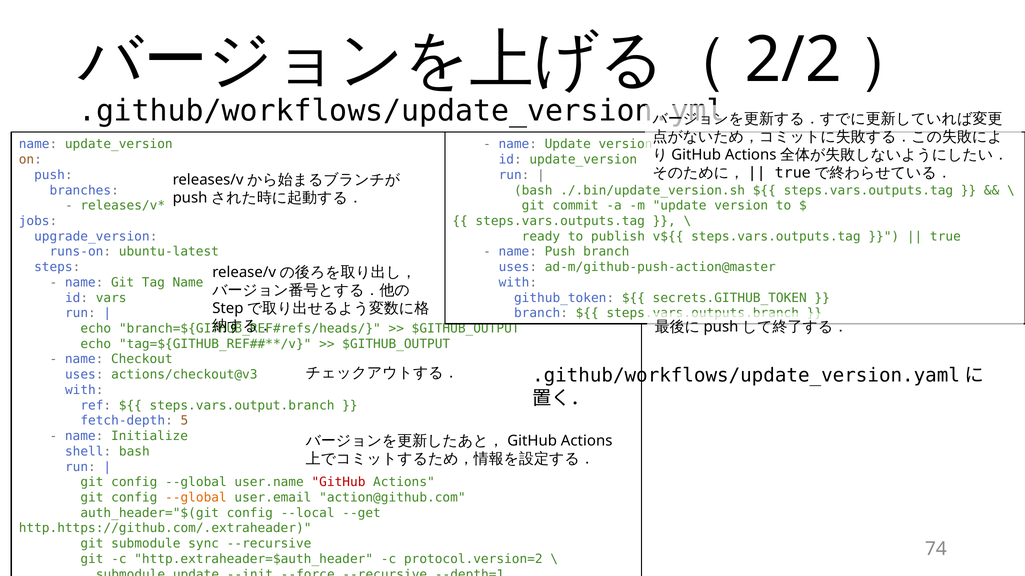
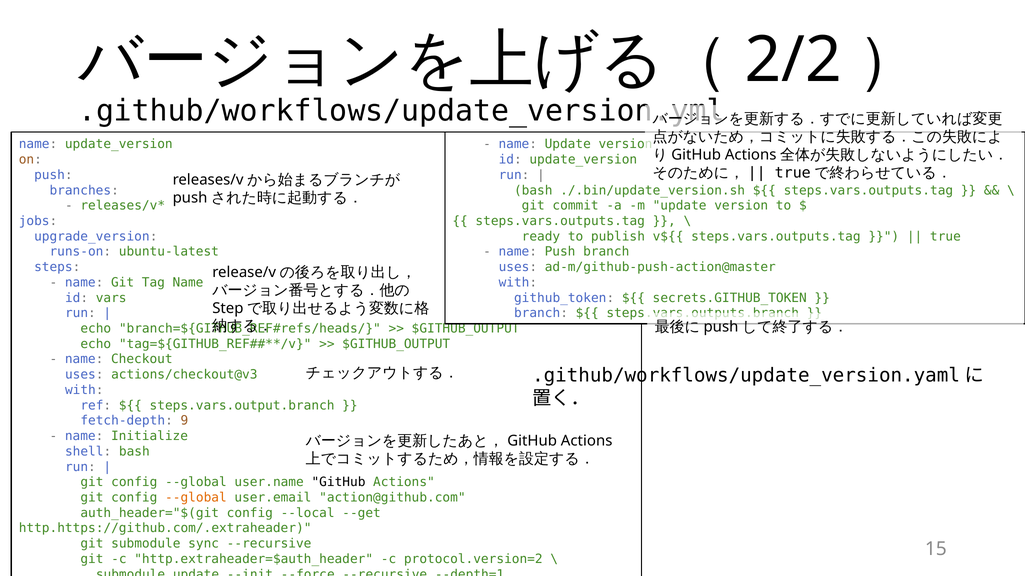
5: 5 -> 9
GitHub colour: red -> black
74: 74 -> 15
